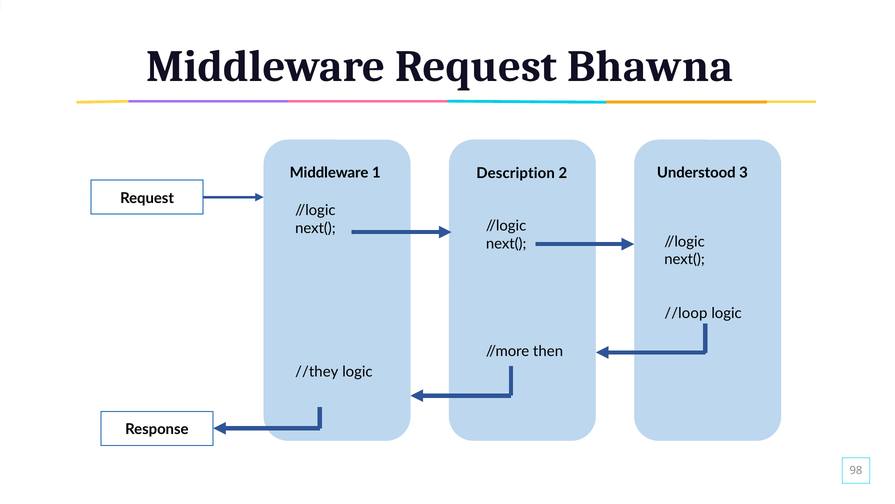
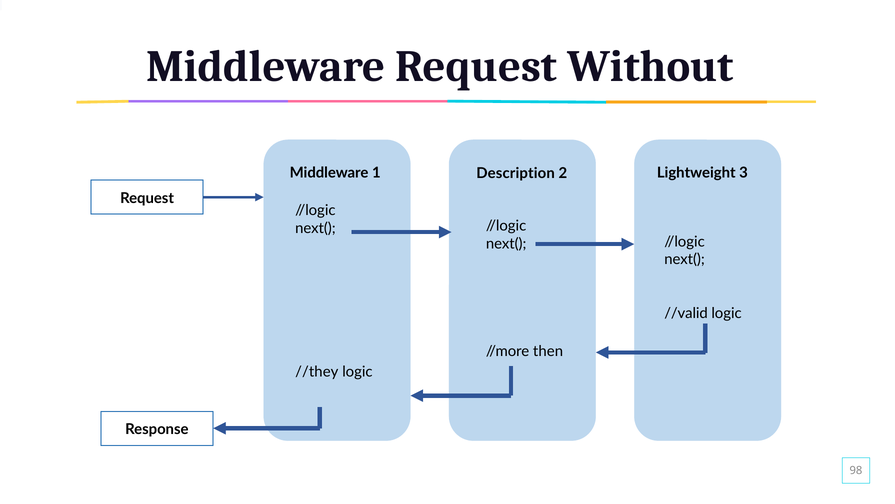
Bhawna: Bhawna -> Without
Understood: Understood -> Lightweight
//loop: //loop -> //valid
